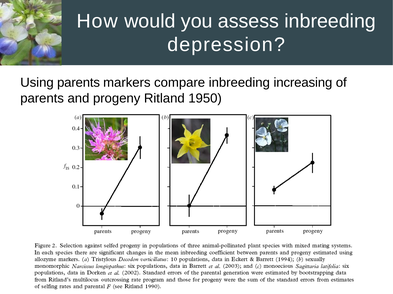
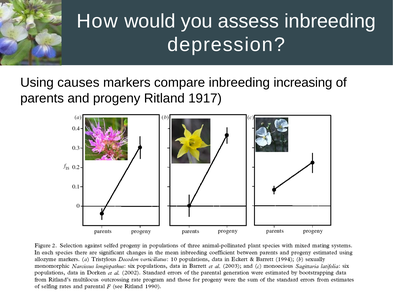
Using parents: parents -> causes
1950: 1950 -> 1917
